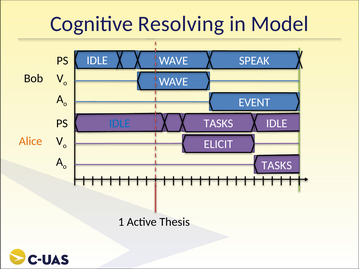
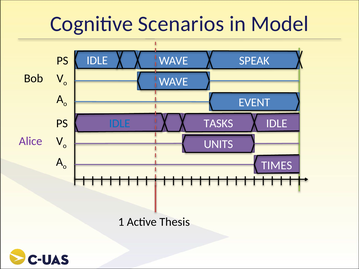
Resolving: Resolving -> Scenarios
Alice colour: orange -> purple
ELICIT: ELICIT -> UNITS
TASKS at (277, 165): TASKS -> TIMES
